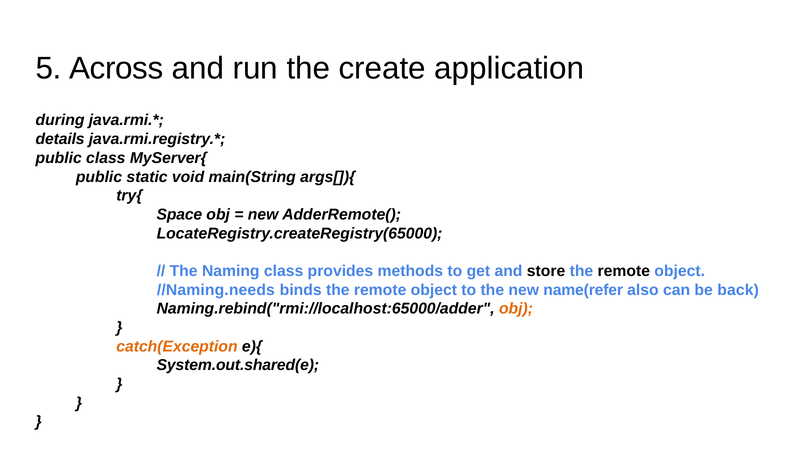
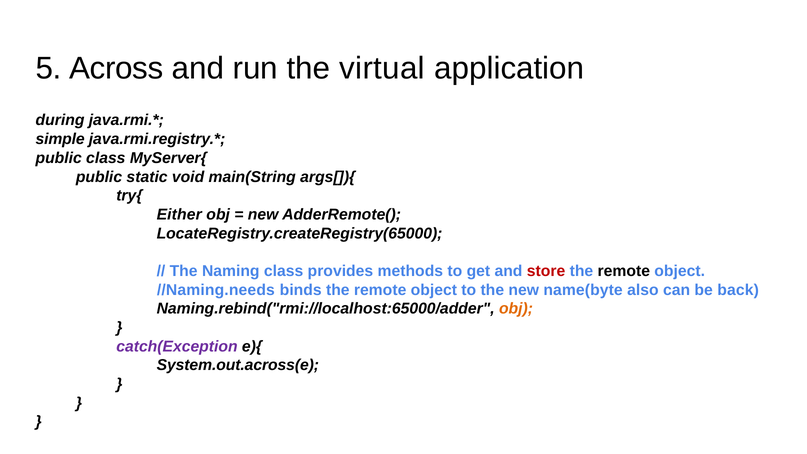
create: create -> virtual
details: details -> simple
Space: Space -> Either
store colour: black -> red
name(refer: name(refer -> name(byte
catch(Exception colour: orange -> purple
System.out.shared(e: System.out.shared(e -> System.out.across(e
